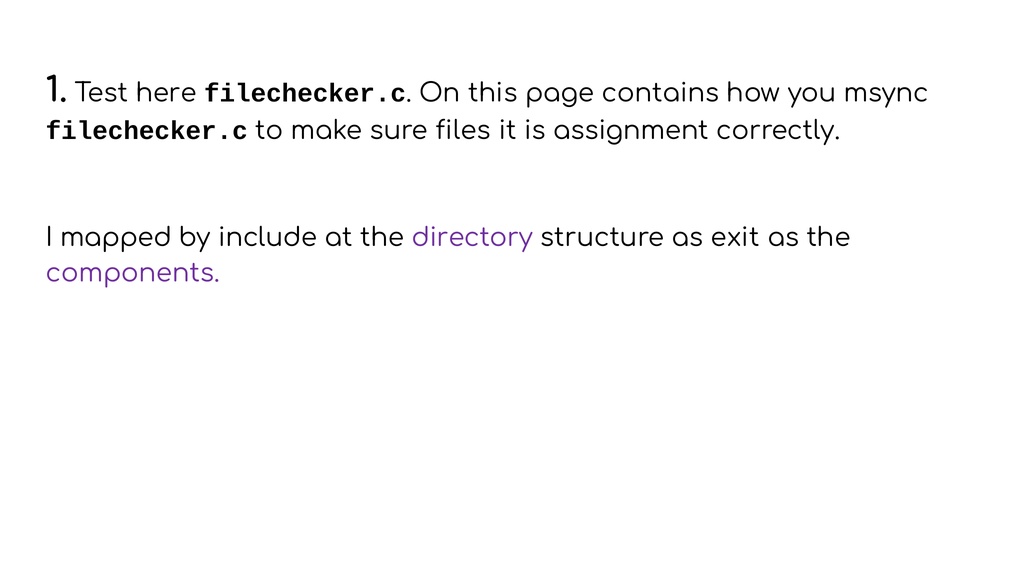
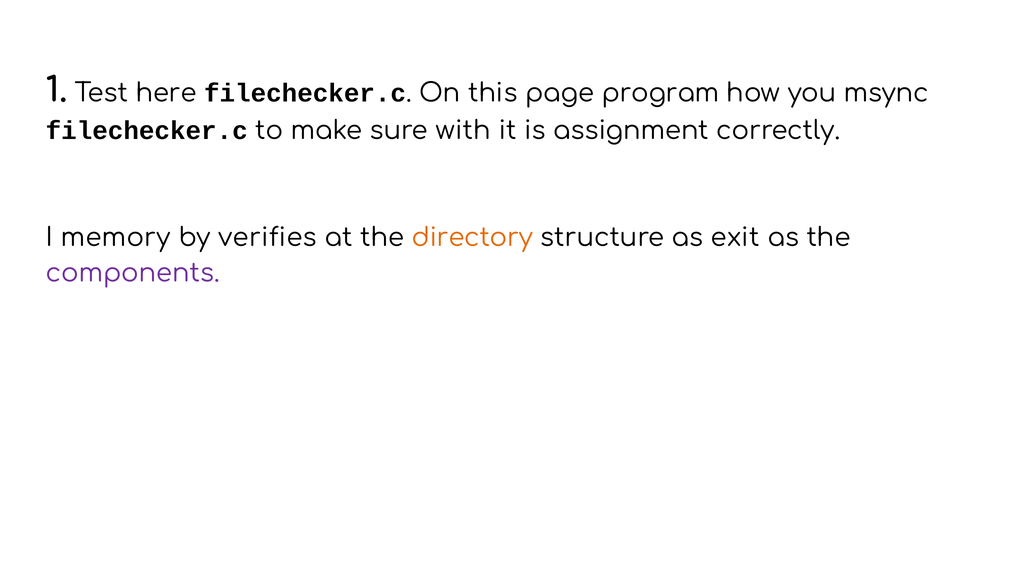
contains: contains -> program
files: files -> with
mapped: mapped -> memory
include: include -> verifies
directory colour: purple -> orange
